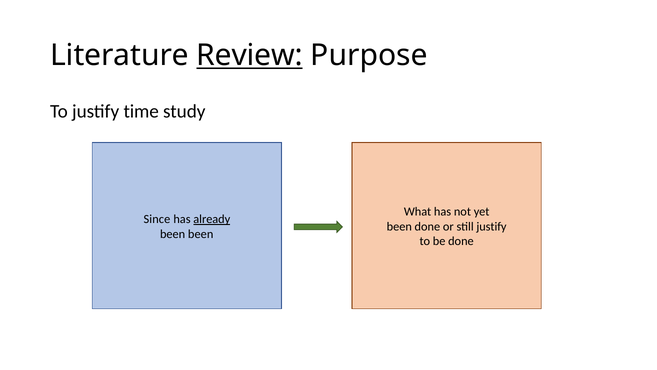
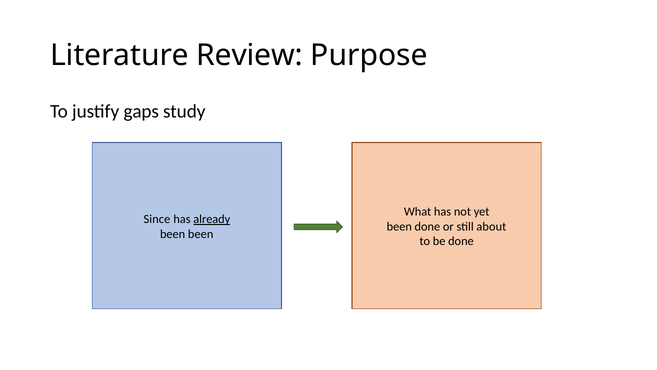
Review underline: present -> none
time: time -> gaps
still justify: justify -> about
